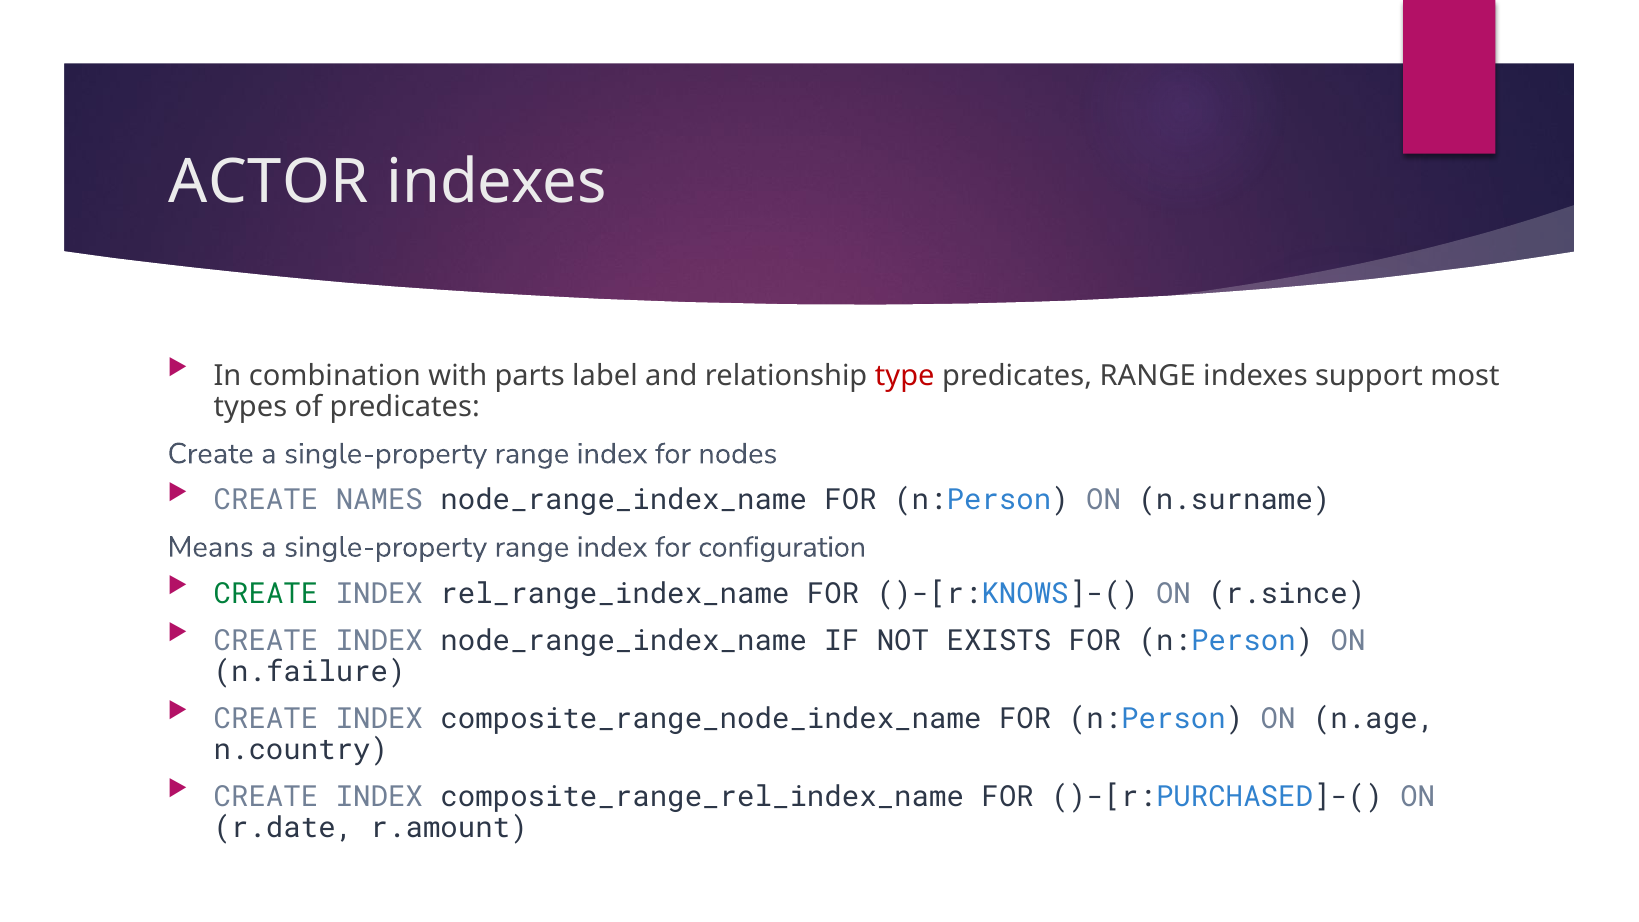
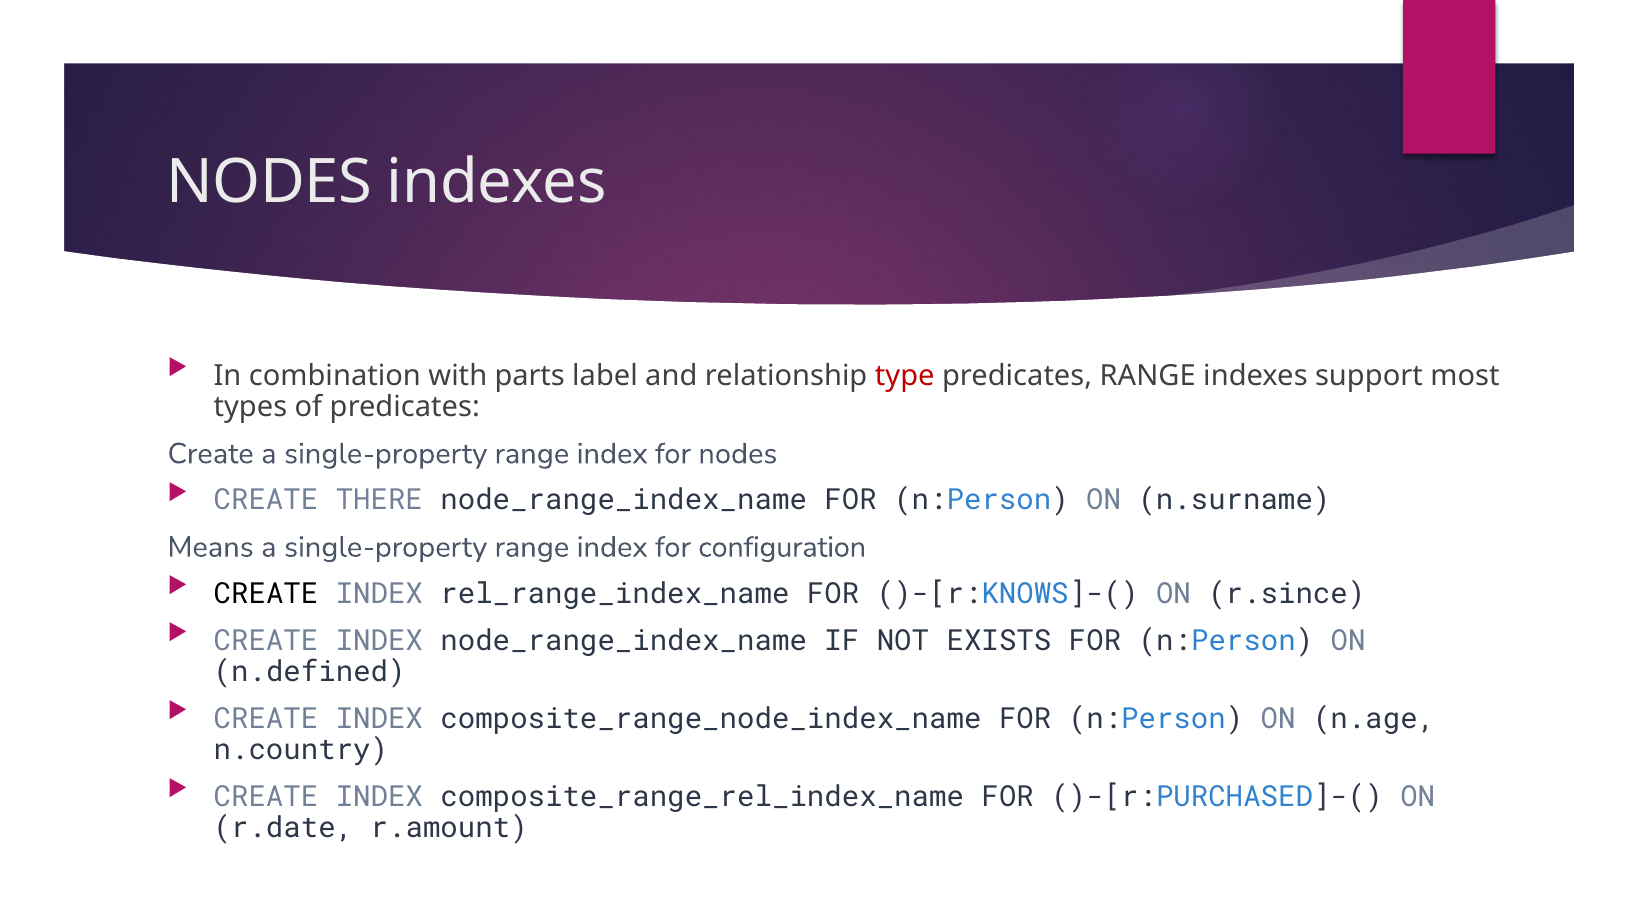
ACTOR at (269, 183): ACTOR -> NODES
NAMES: NAMES -> THERE
CREATE at (266, 594) colour: green -> black
n.failure: n.failure -> n.defined
